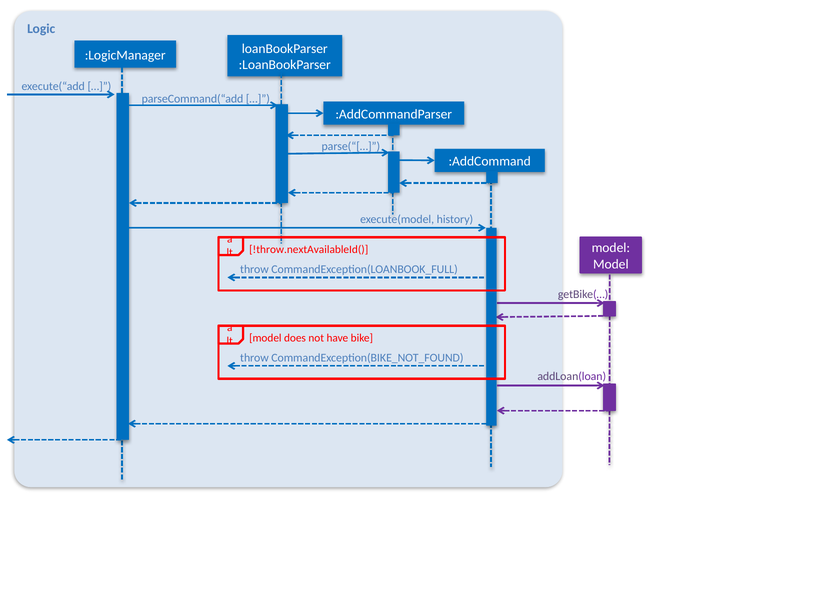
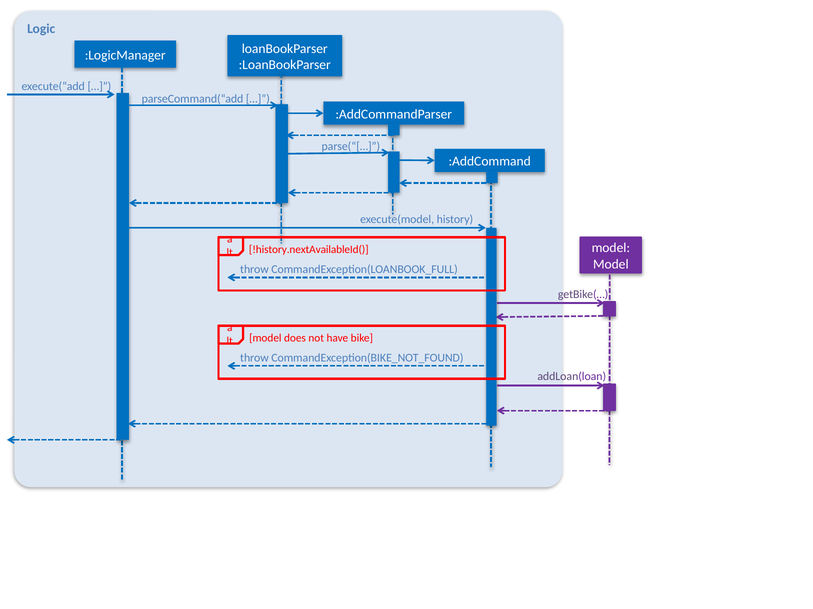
!throw.nextAvailableId(: !throw.nextAvailableId( -> !history.nextAvailableId(
